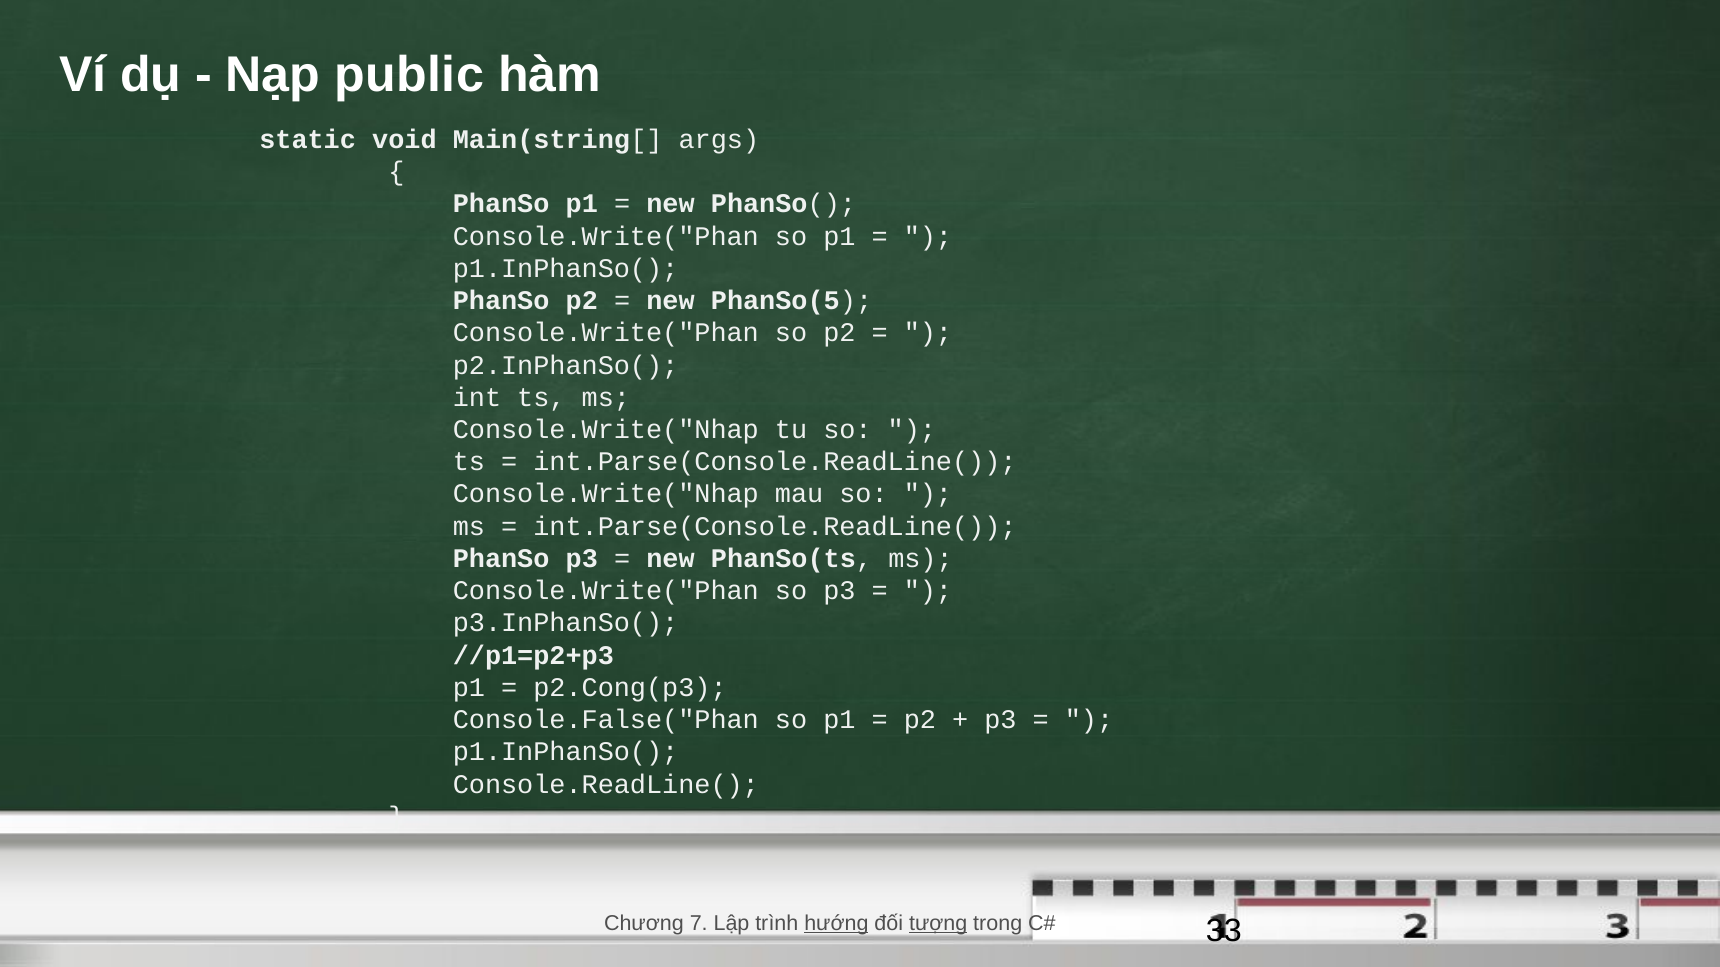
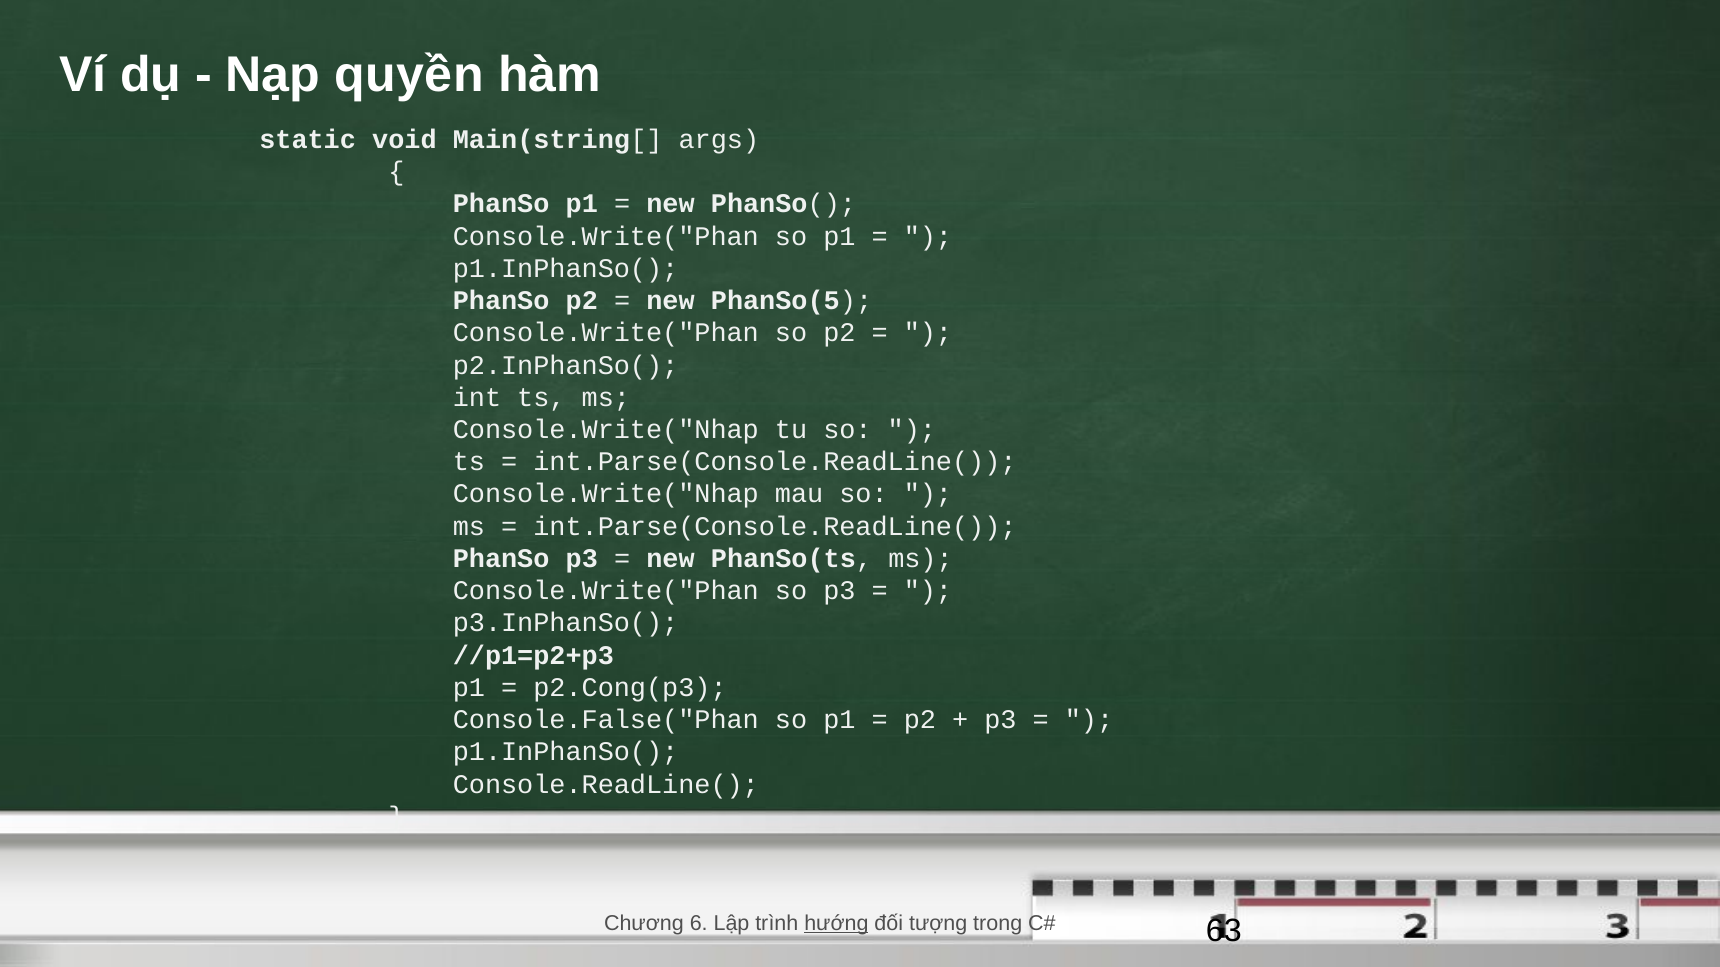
public: public -> quyền
7: 7 -> 6
tượng underline: present -> none
33: 33 -> 63
